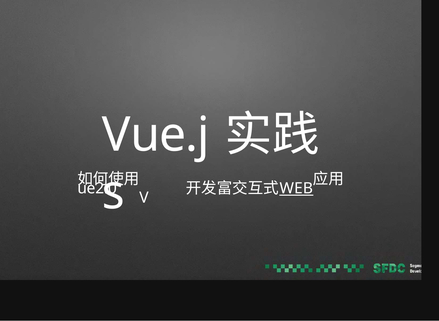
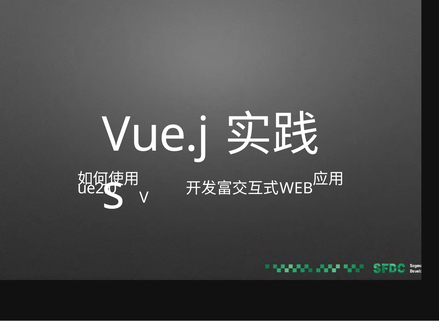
WEB underline: present -> none
